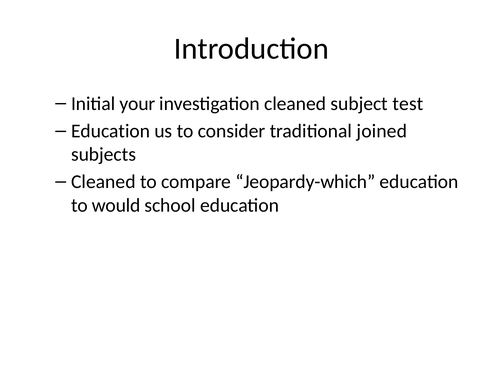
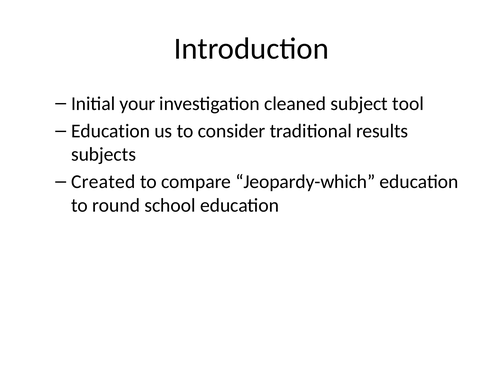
test: test -> tool
joined: joined -> results
Cleaned at (103, 182): Cleaned -> Created
would: would -> round
